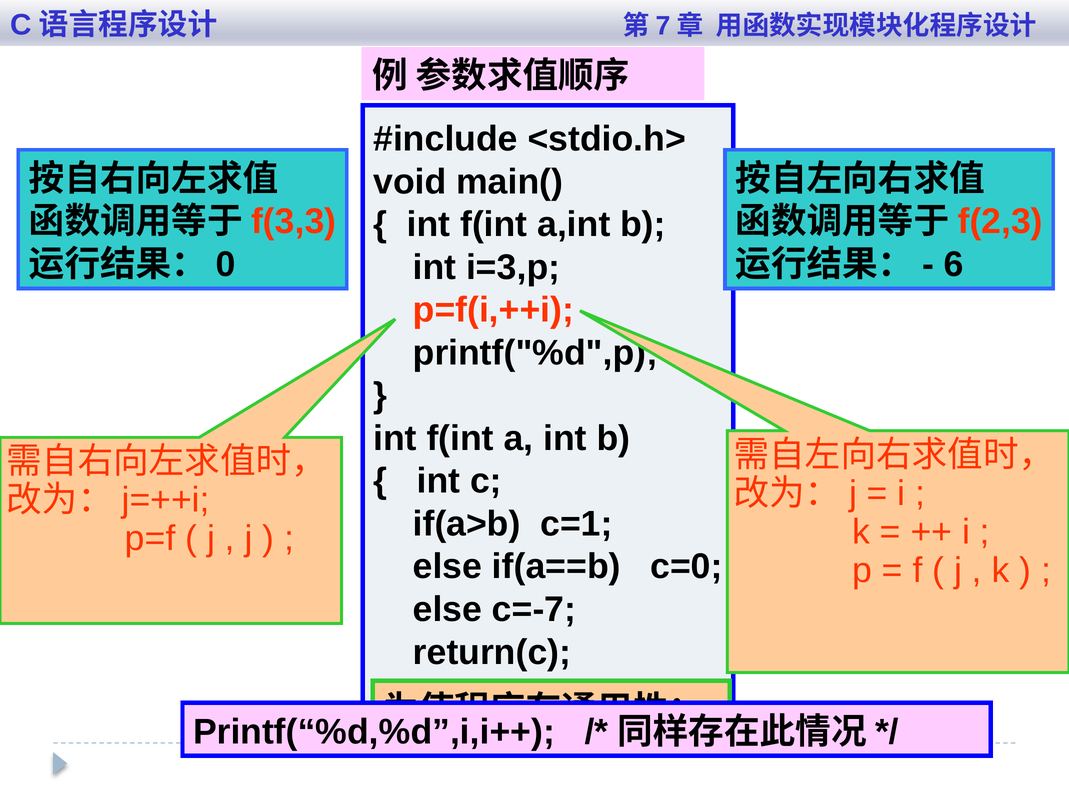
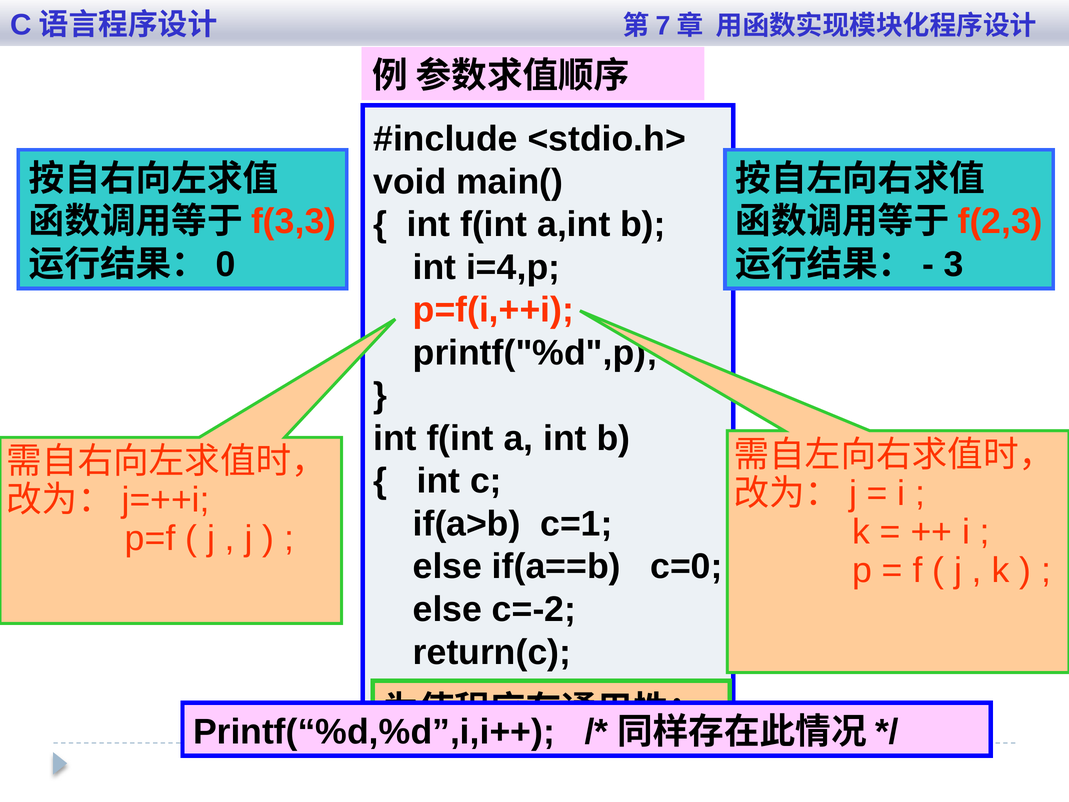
6: 6 -> 3
i=3,p: i=3,p -> i=4,p
c=-7: c=-7 -> c=-2
